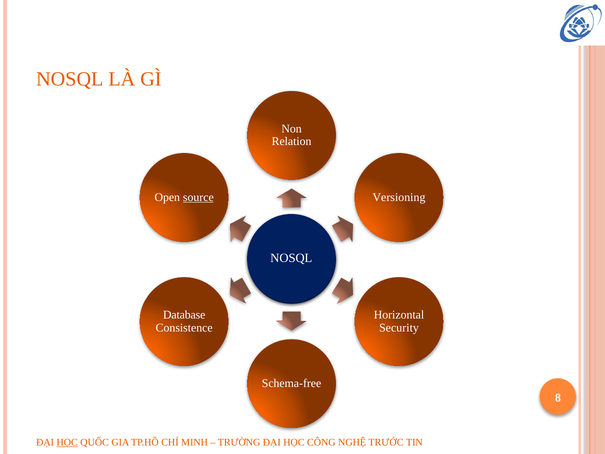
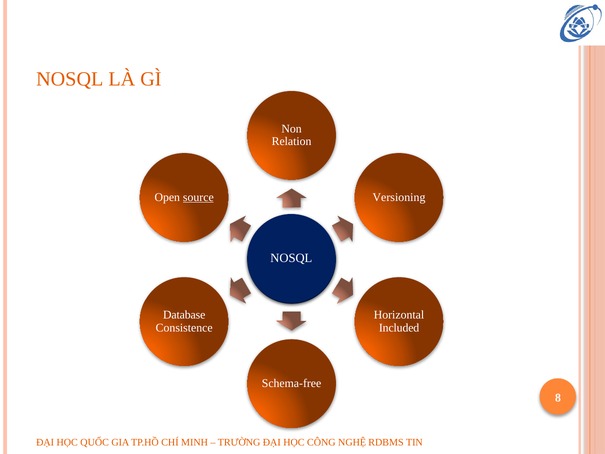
Security: Security -> Included
HỌC at (67, 442) underline: present -> none
NGHỆ TRƯỚC: TRƯỚC -> RDBMS
